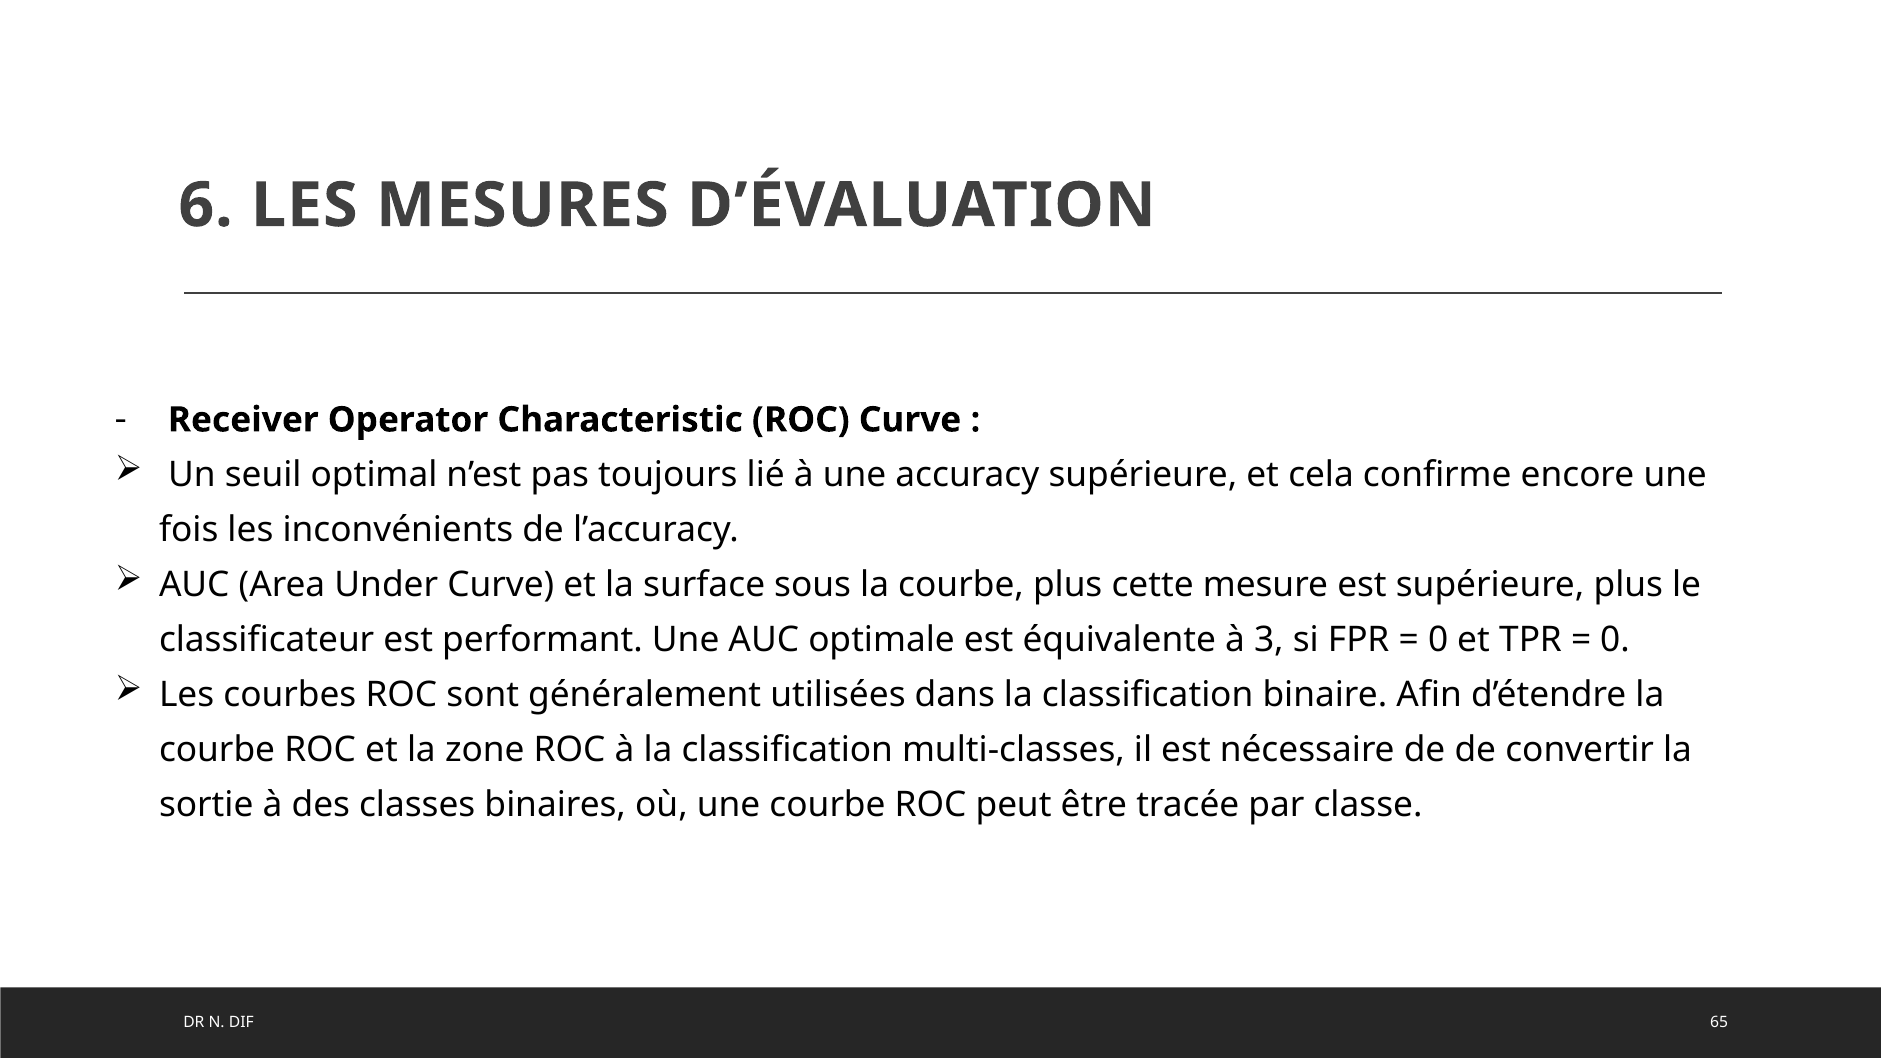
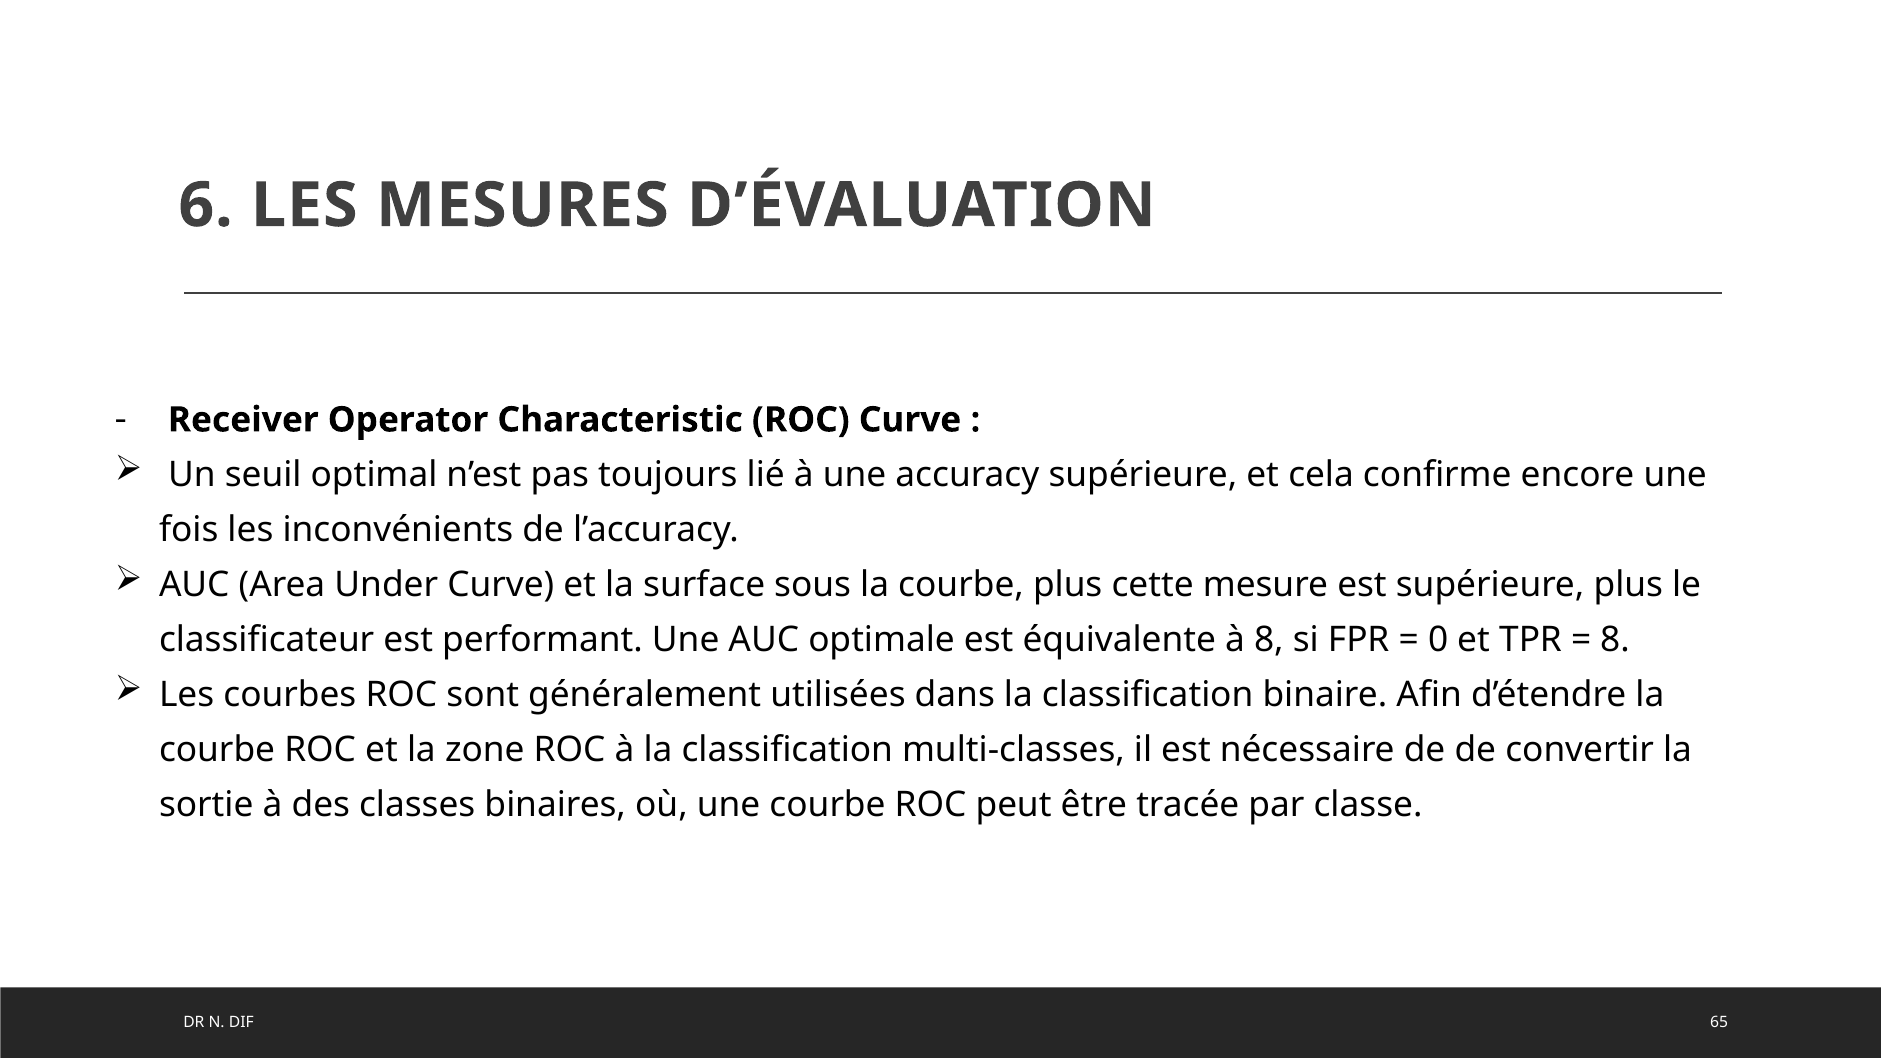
à 3: 3 -> 8
0 at (1615, 640): 0 -> 8
